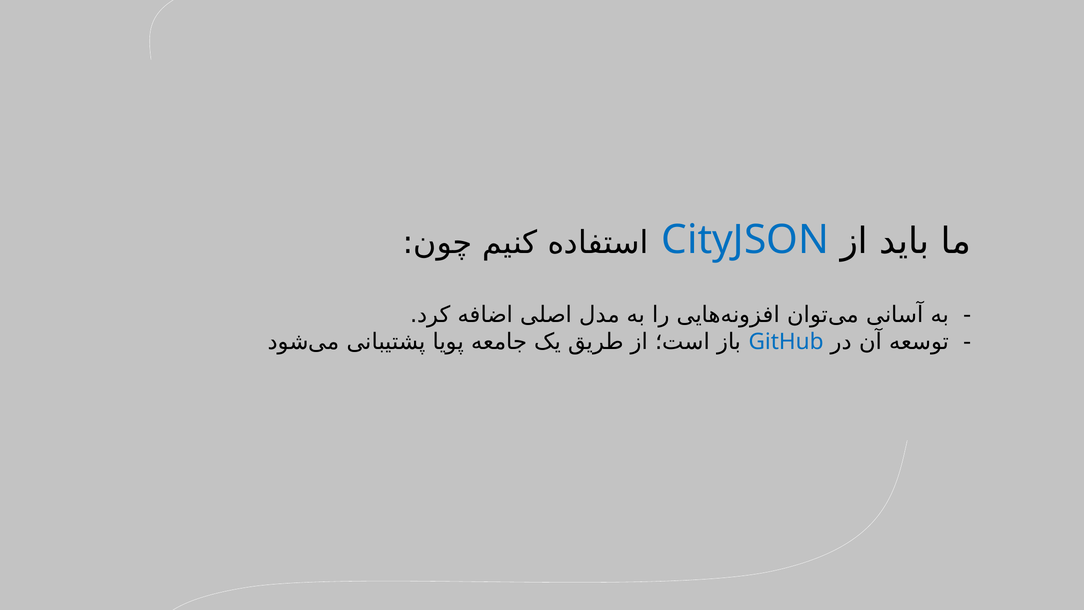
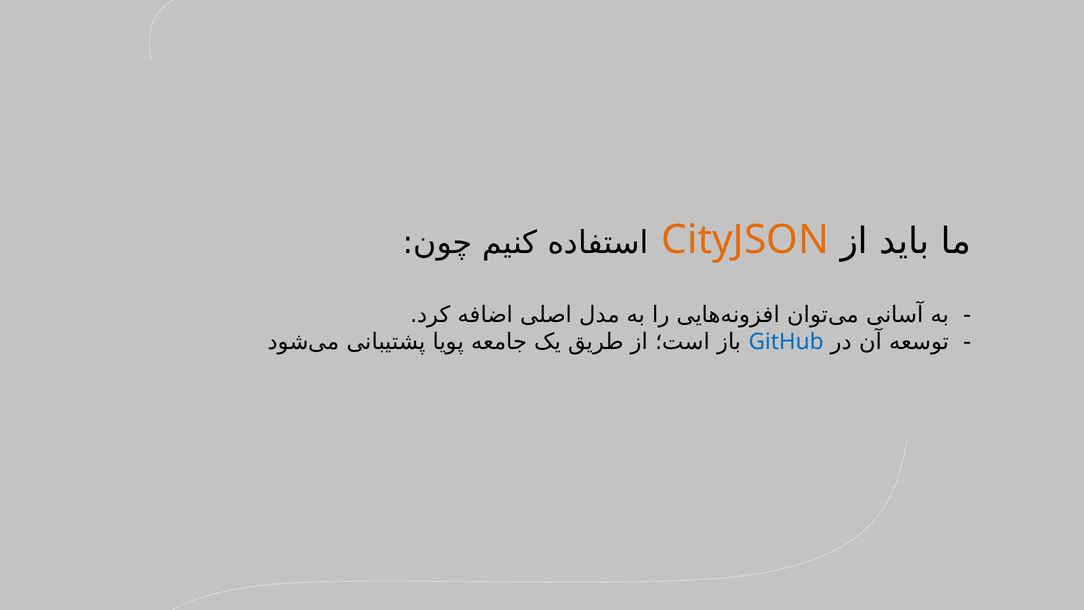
CityJSON colour: blue -> orange
